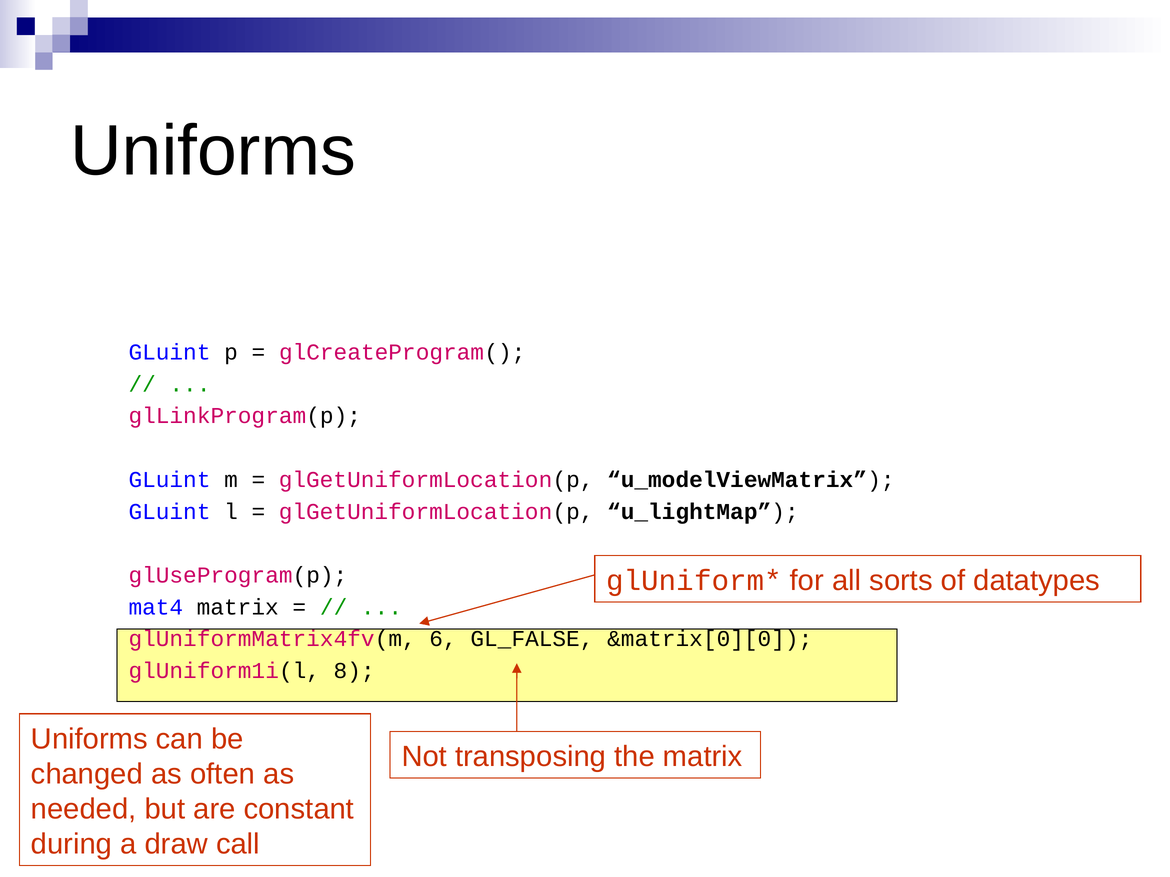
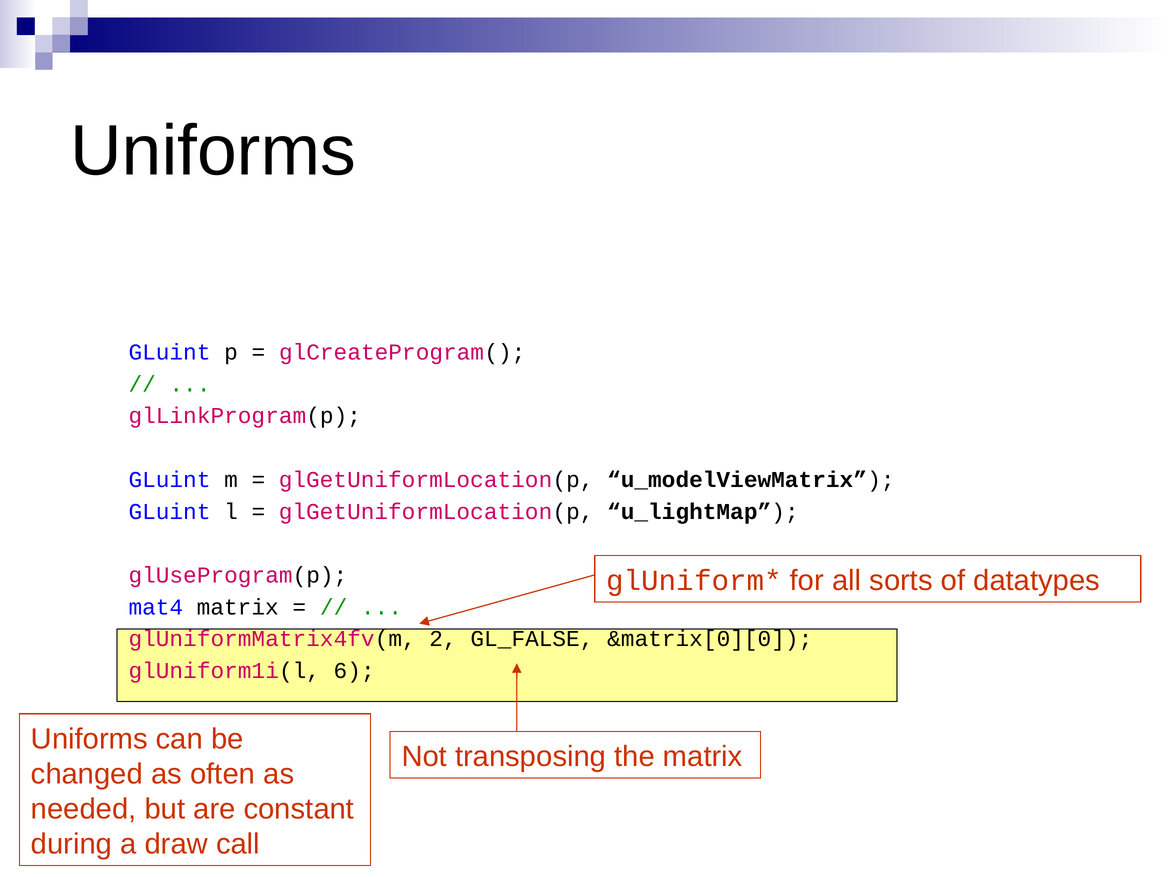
6: 6 -> 2
8: 8 -> 6
